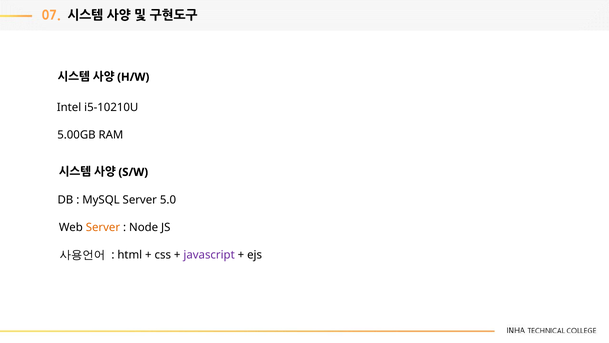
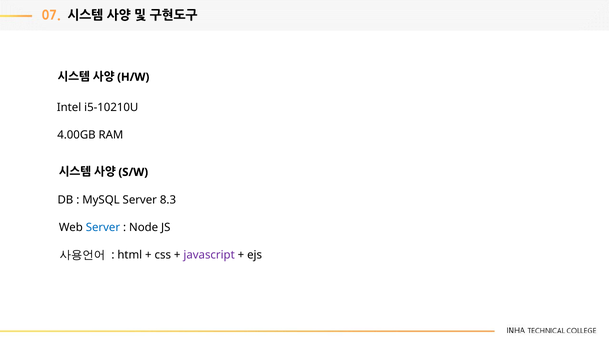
5.00GB: 5.00GB -> 4.00GB
5.0: 5.0 -> 8.3
Server at (103, 227) colour: orange -> blue
